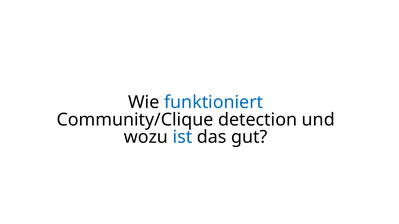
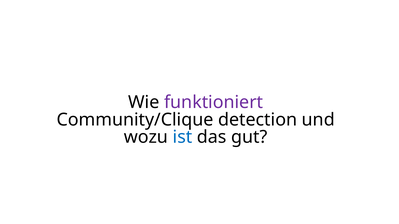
funktioniert colour: blue -> purple
